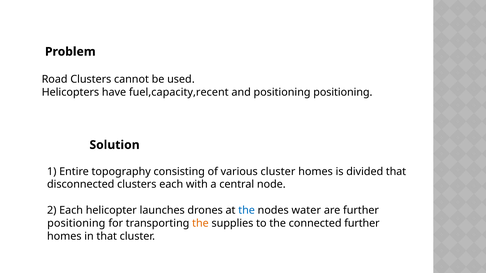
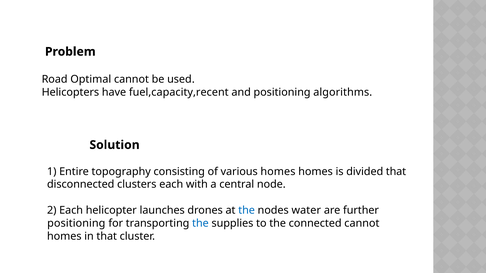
Road Clusters: Clusters -> Optimal
positioning positioning: positioning -> algorithms
various cluster: cluster -> homes
the at (200, 224) colour: orange -> blue
connected further: further -> cannot
